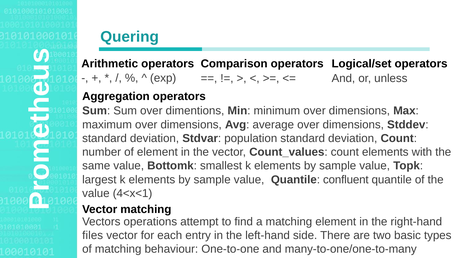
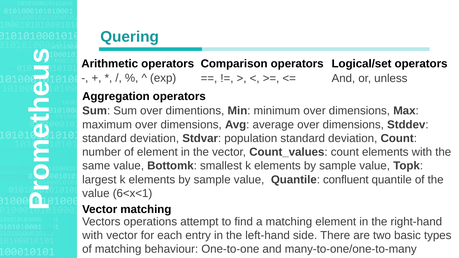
4<x<1: 4<x<1 -> 6<x<1
files at (93, 236): files -> with
